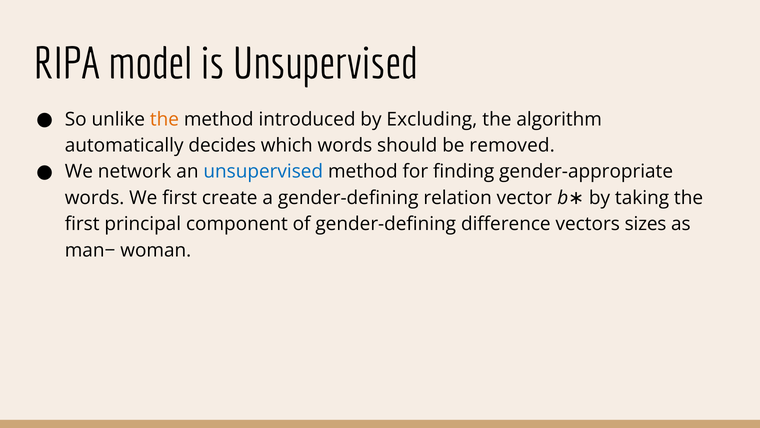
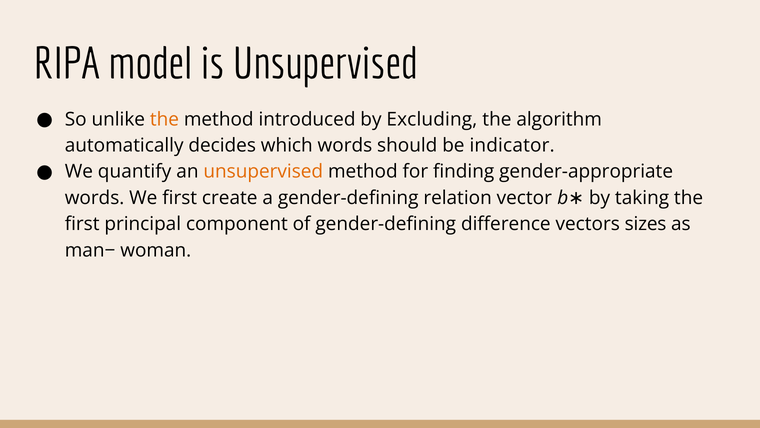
removed: removed -> indicator
network: network -> quantify
unsupervised at (263, 172) colour: blue -> orange
